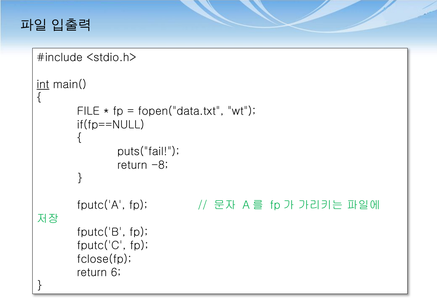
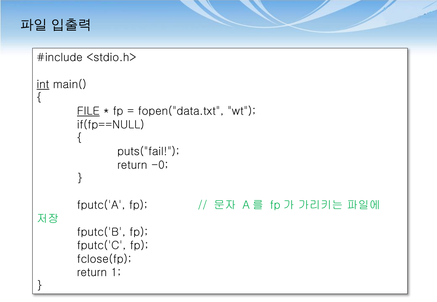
FILE underline: none -> present
-8: -8 -> -0
6: 6 -> 1
